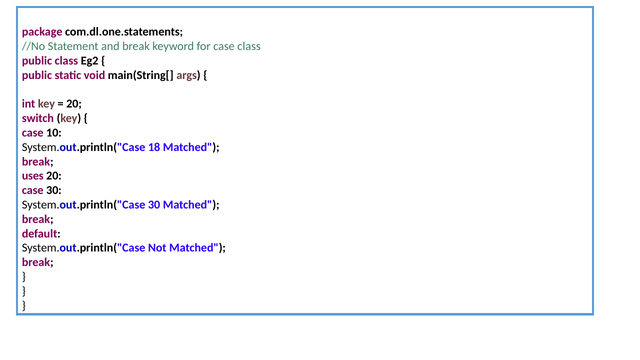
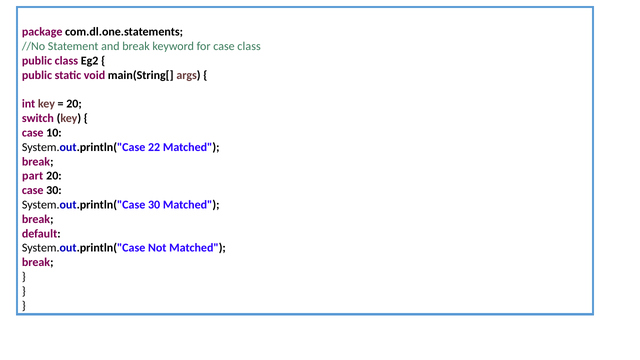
18: 18 -> 22
uses: uses -> part
